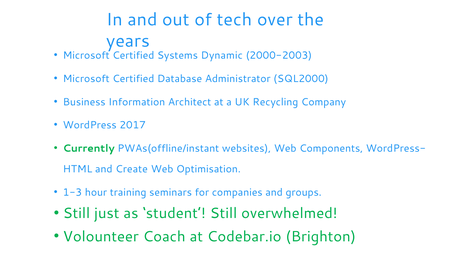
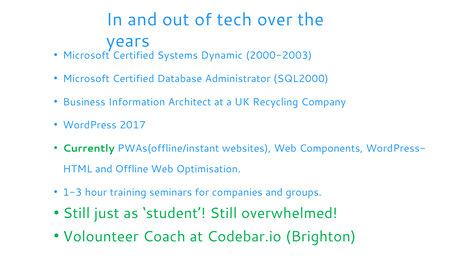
Create: Create -> Offline
